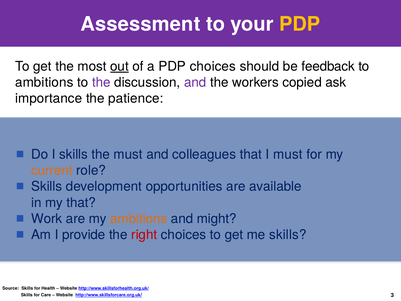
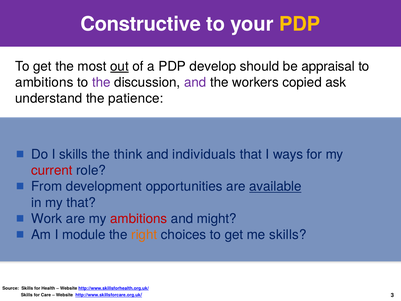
Assessment: Assessment -> Constructive
PDP choices: choices -> develop
feedback: feedback -> appraisal
importance: importance -> understand
the must: must -> think
colleagues: colleagues -> individuals
I must: must -> ways
current colour: orange -> red
Skills at (47, 186): Skills -> From
available underline: none -> present
ambitions at (139, 219) colour: orange -> red
provide: provide -> module
right colour: red -> orange
